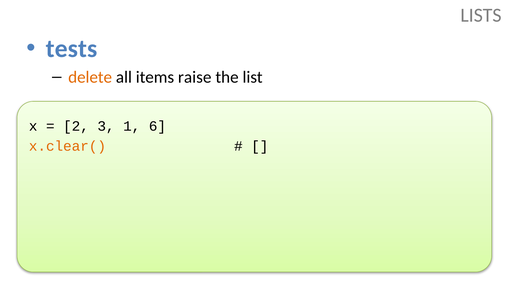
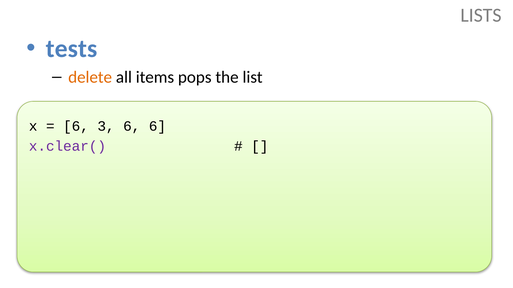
raise: raise -> pops
2 at (76, 126): 2 -> 6
3 1: 1 -> 6
x.clear( colour: orange -> purple
